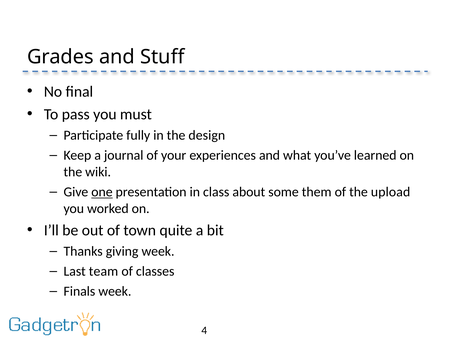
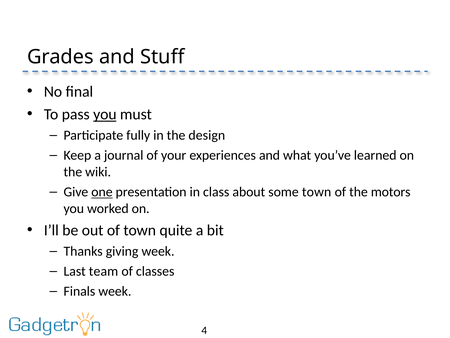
you at (105, 114) underline: none -> present
some them: them -> town
upload: upload -> motors
